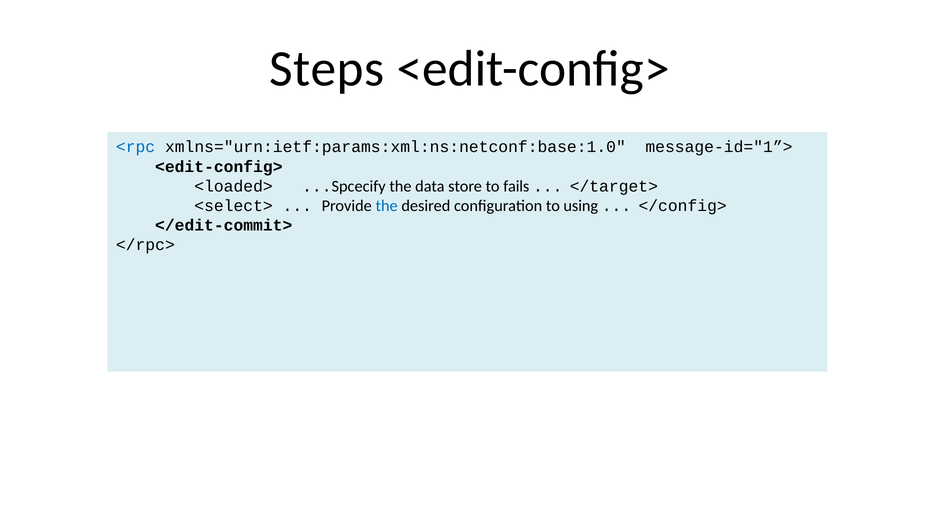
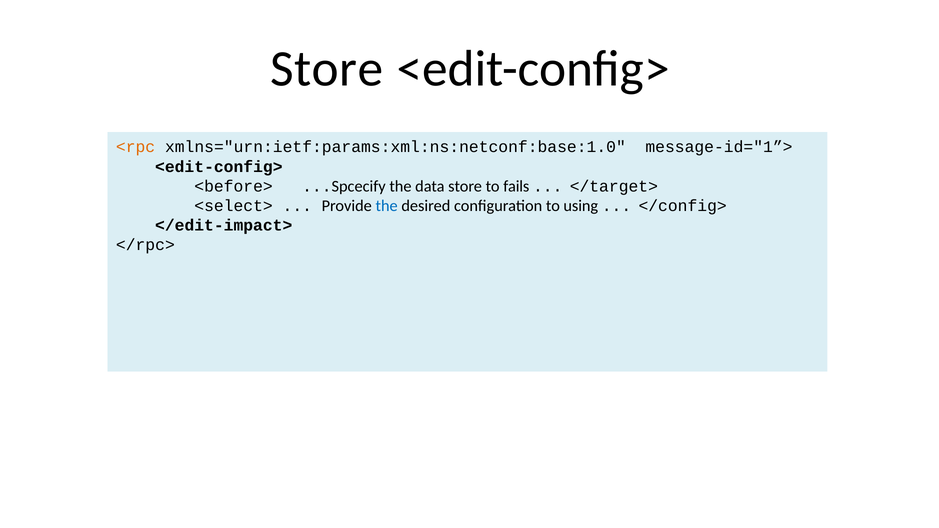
Steps at (327, 69): Steps -> Store
<rpc colour: blue -> orange
<loaded>: <loaded> -> <before>
</edit-commit>: </edit-commit> -> </edit-impact>
